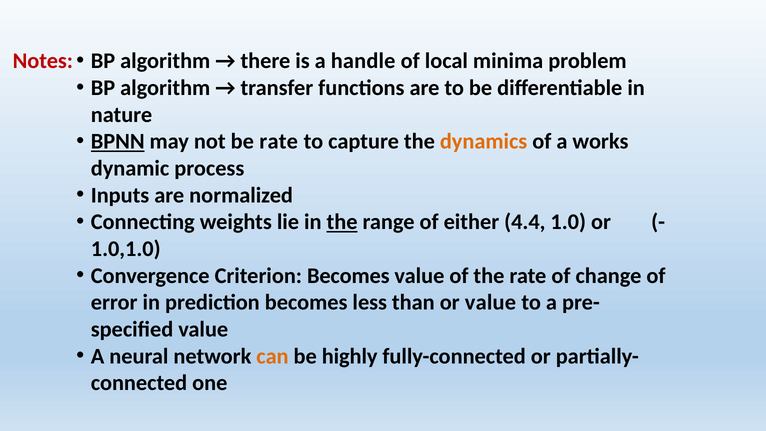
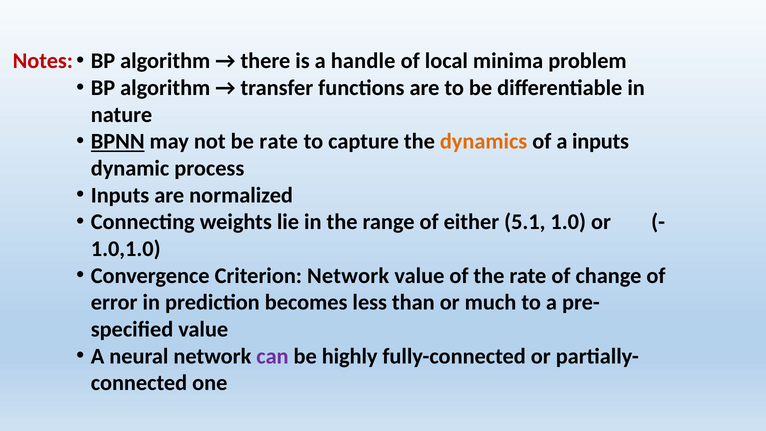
a works: works -> inputs
the at (342, 222) underline: present -> none
4.4: 4.4 -> 5.1
Criterion Becomes: Becomes -> Network
or value: value -> much
can colour: orange -> purple
